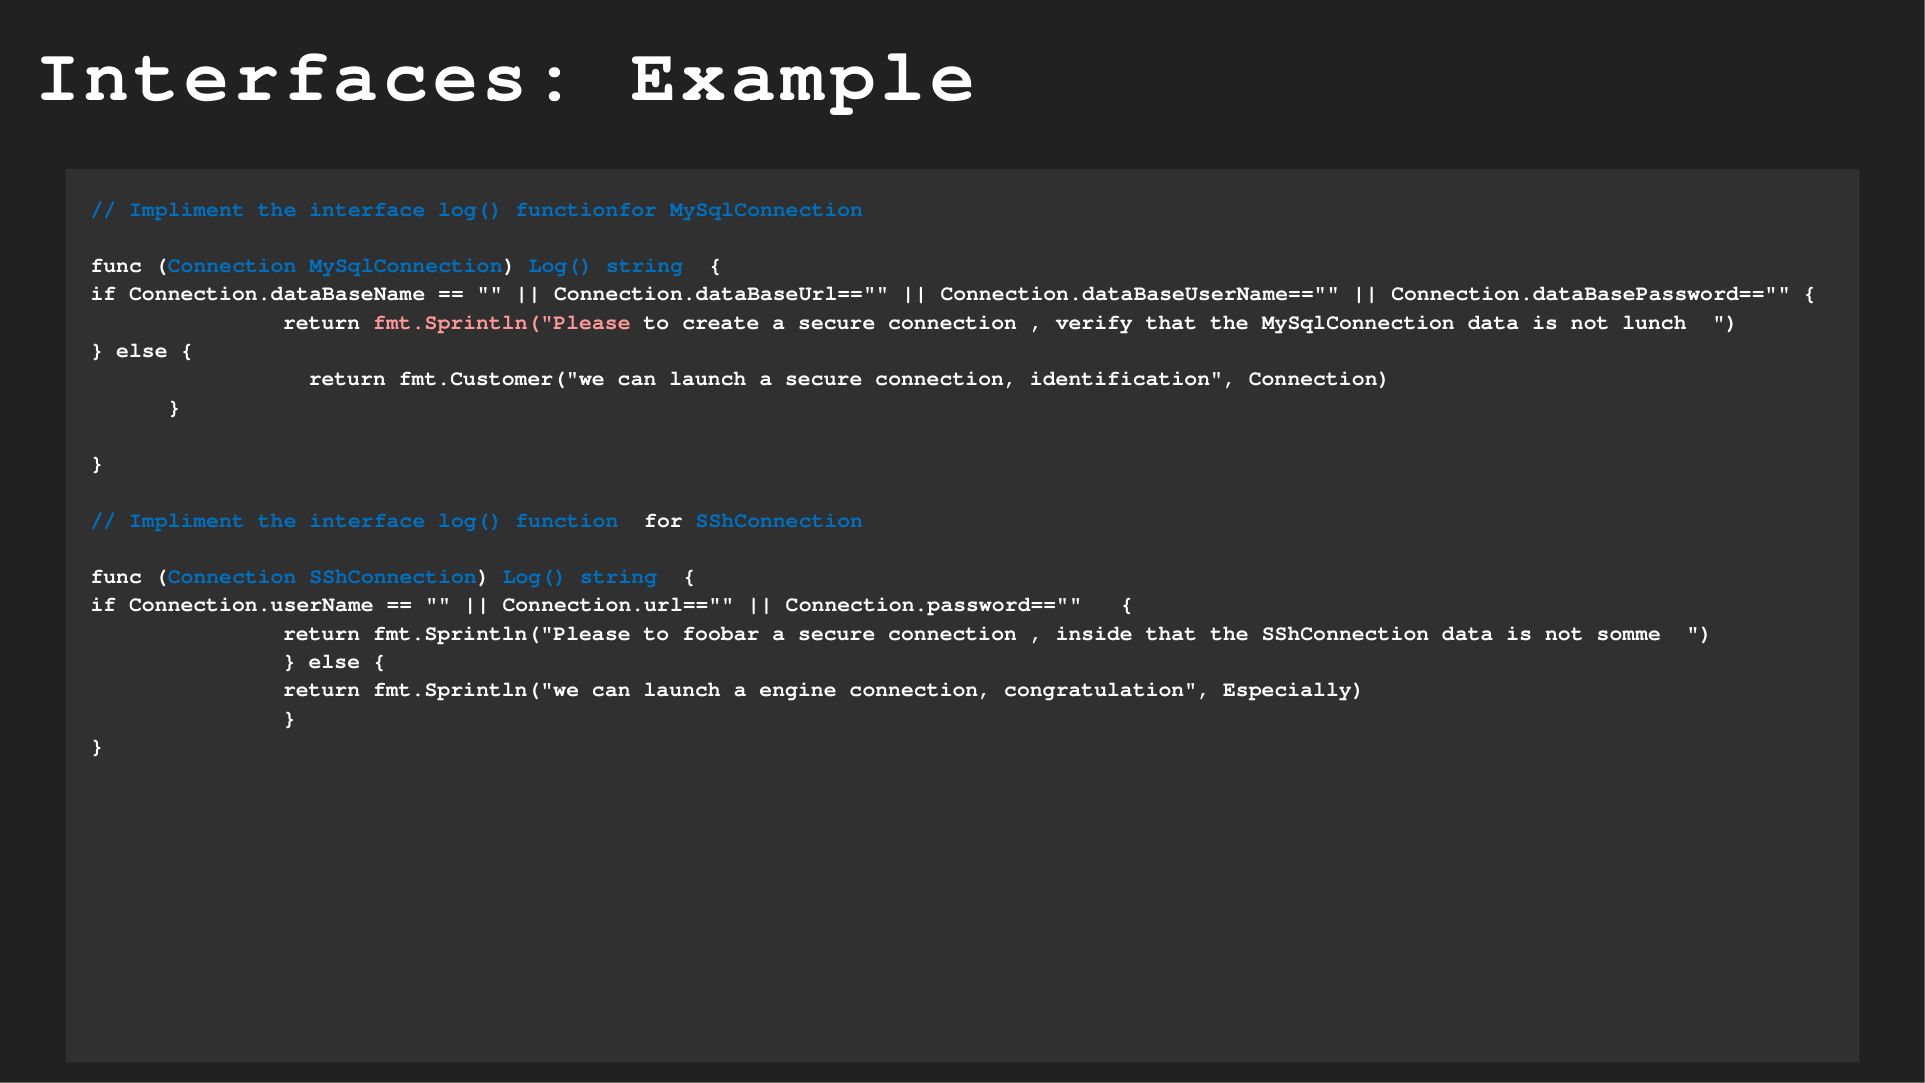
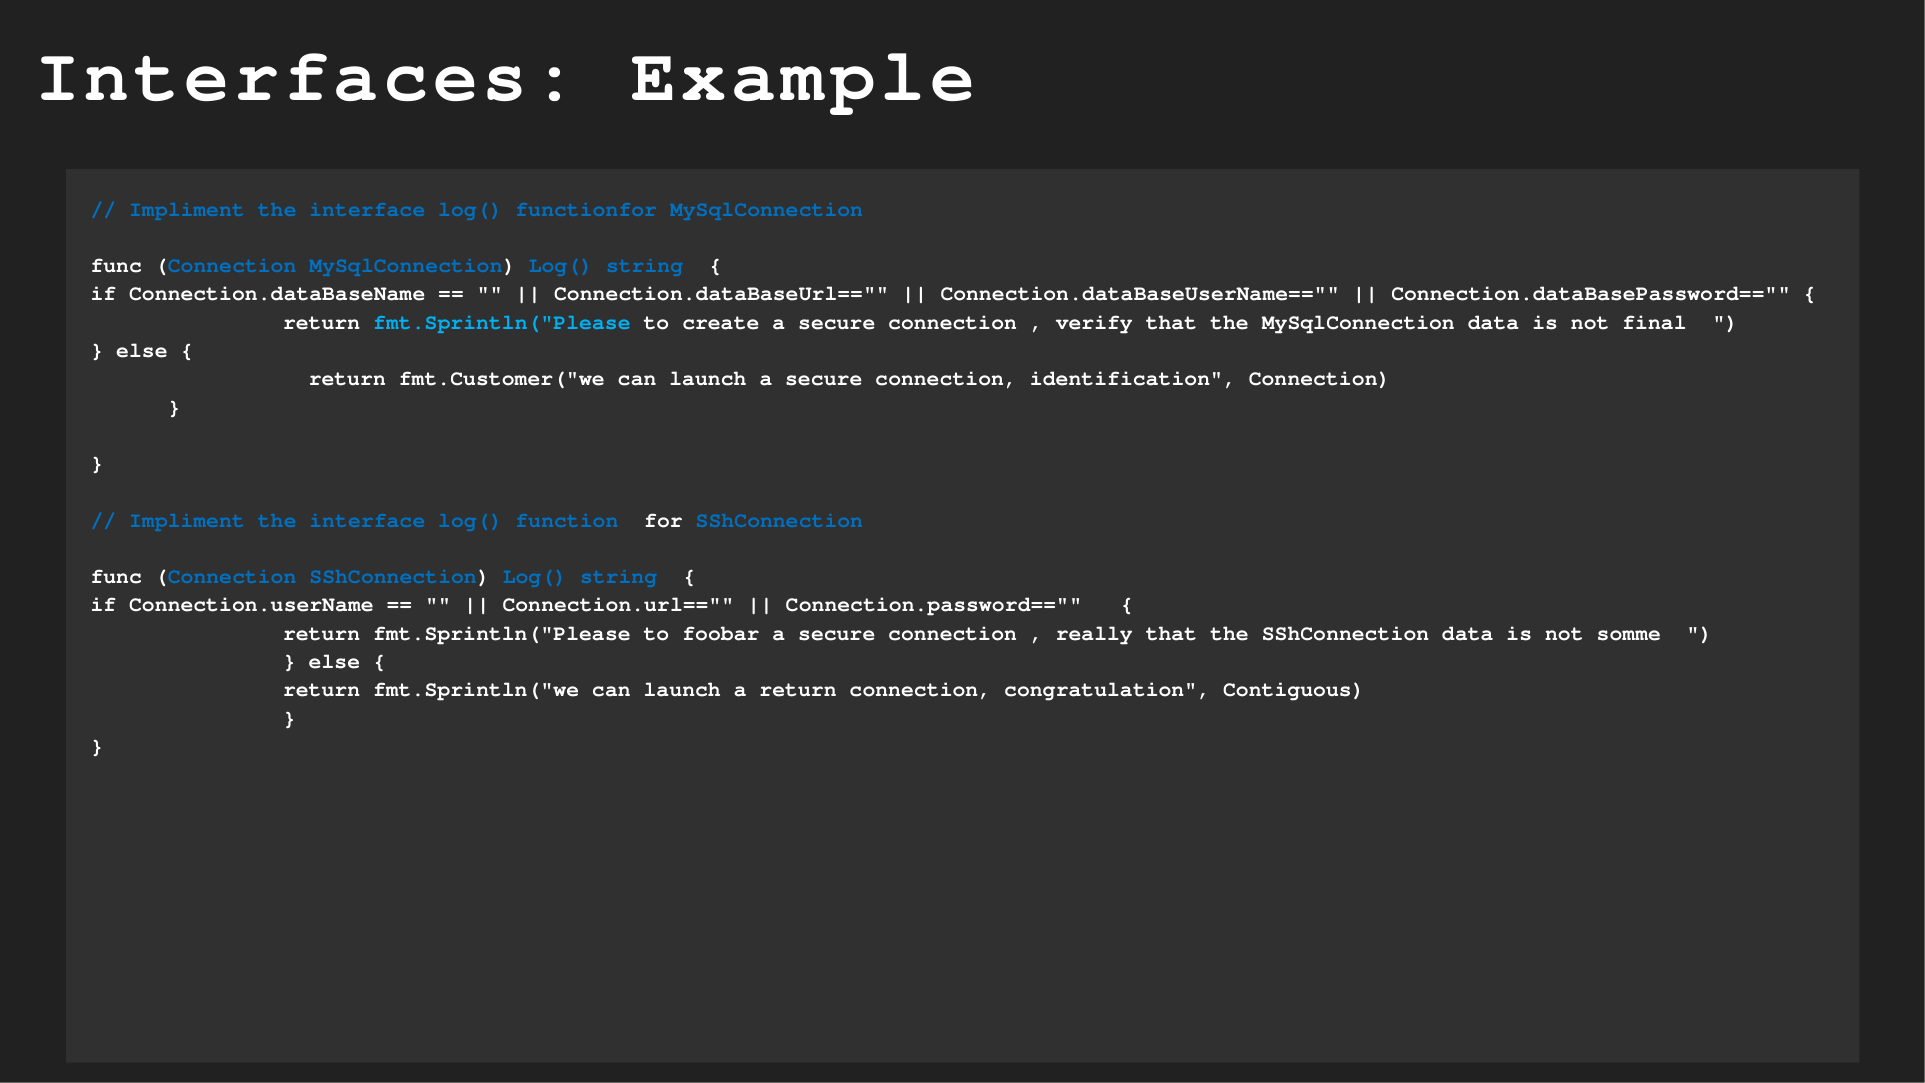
fmt.Sprintln("Please at (502, 322) colour: pink -> light blue
lunch: lunch -> final
inside: inside -> really
a engine: engine -> return
Especially: Especially -> Contiguous
